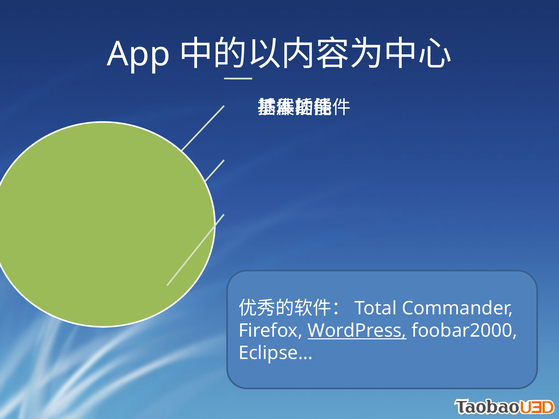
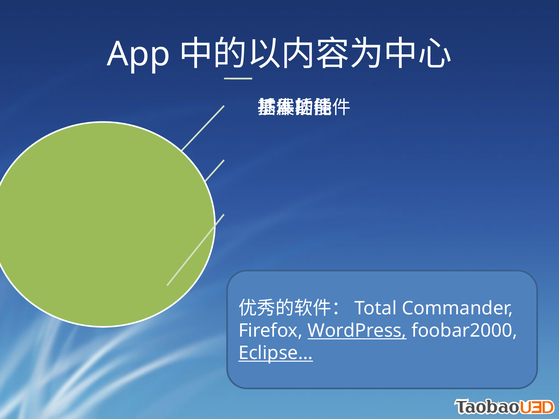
Eclipse… underline: none -> present
